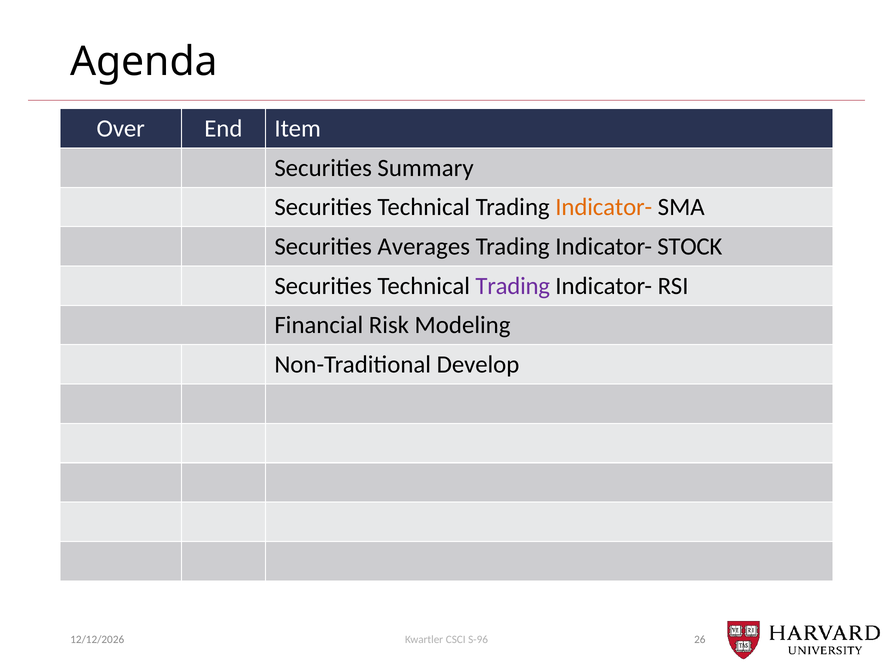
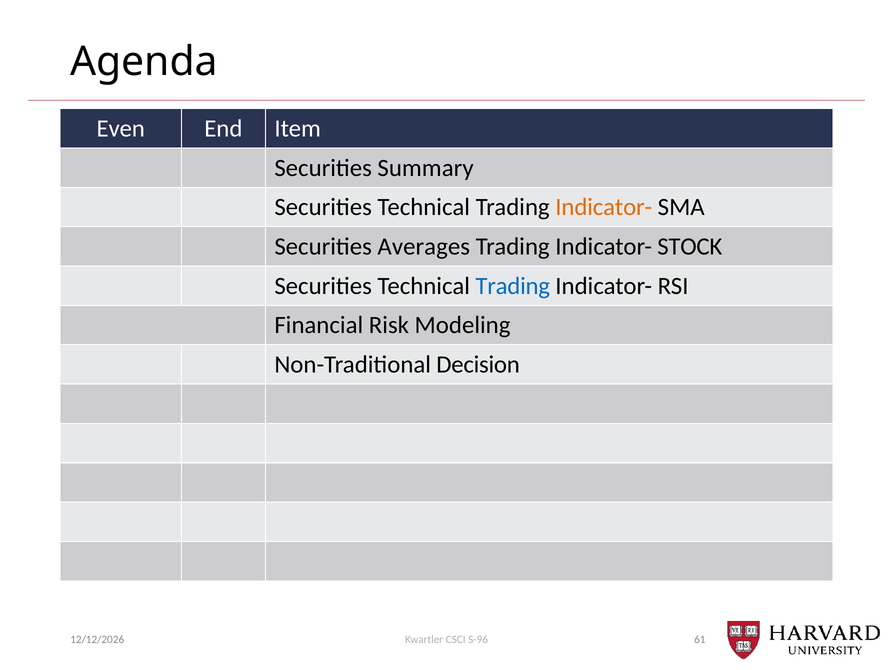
Over: Over -> Even
Trading at (513, 286) colour: purple -> blue
Develop: Develop -> Decision
26: 26 -> 61
